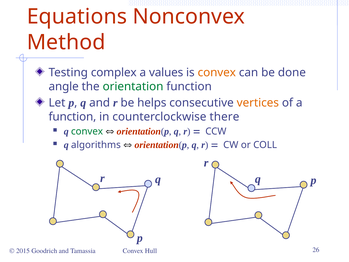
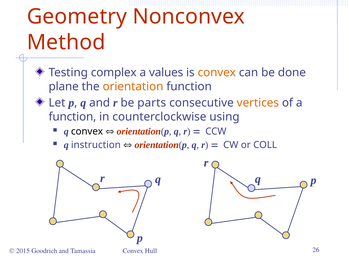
Equations: Equations -> Geometry
angle: angle -> plane
orientation colour: green -> orange
helps: helps -> parts
there: there -> using
convex at (87, 131) colour: green -> black
algorithms: algorithms -> instruction
